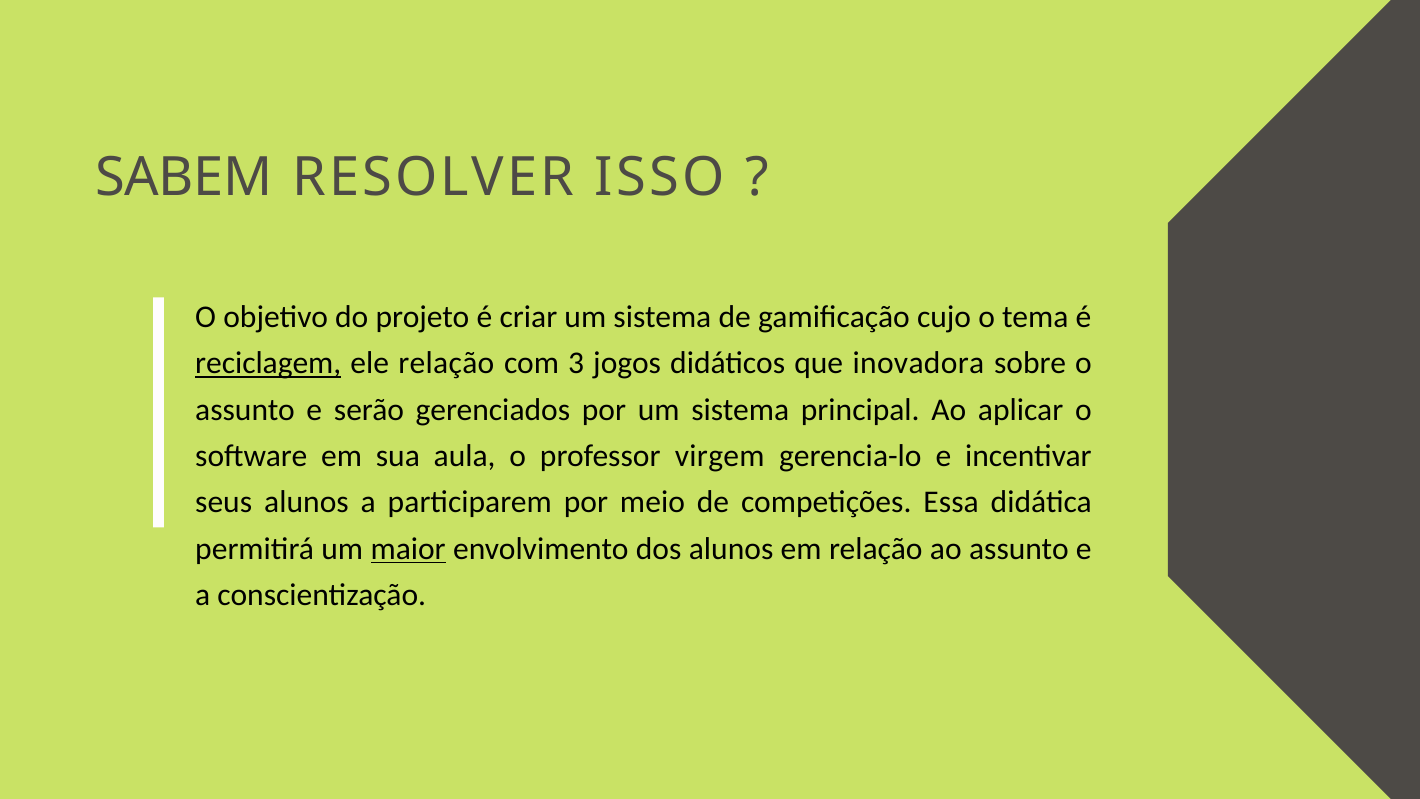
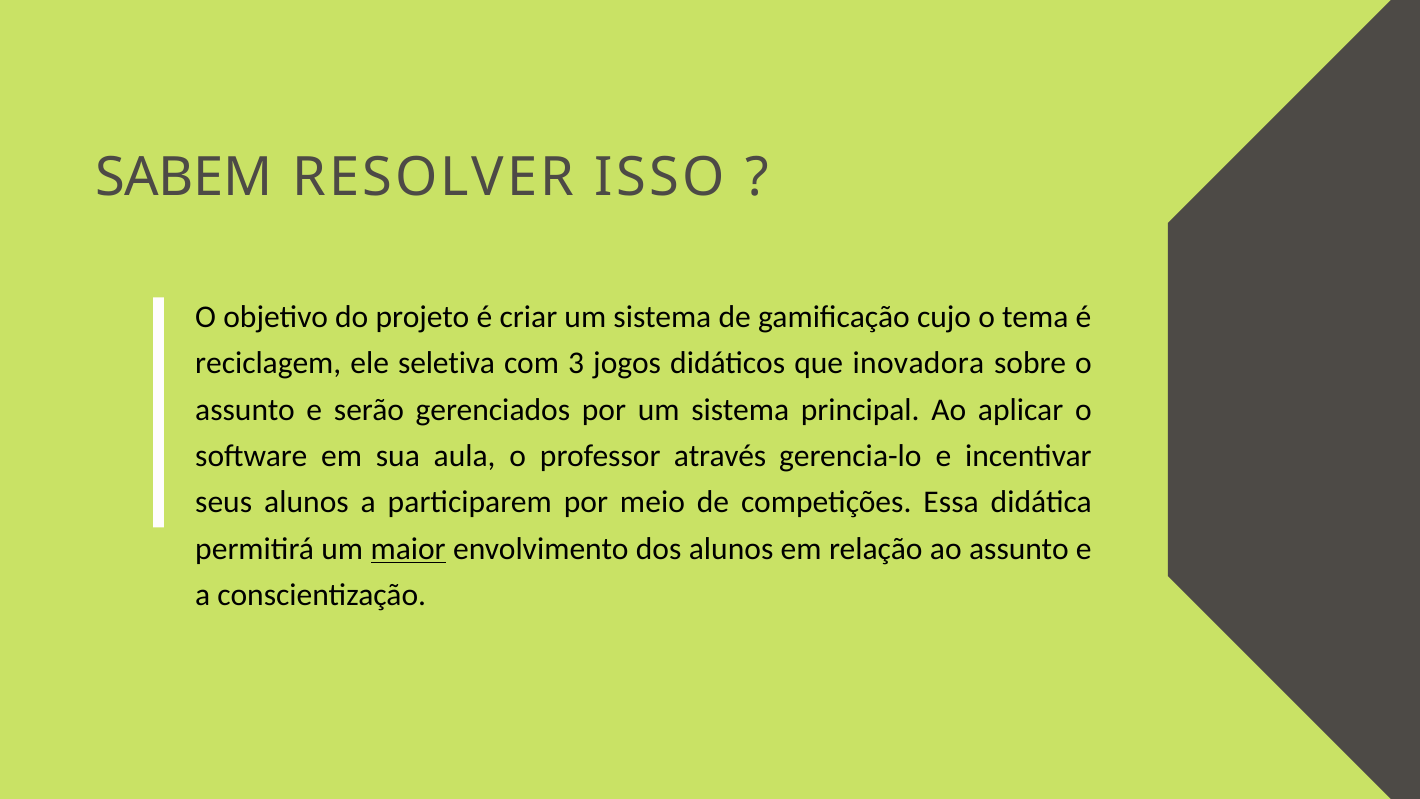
reciclagem underline: present -> none
ele relação: relação -> seletiva
virgem: virgem -> através
